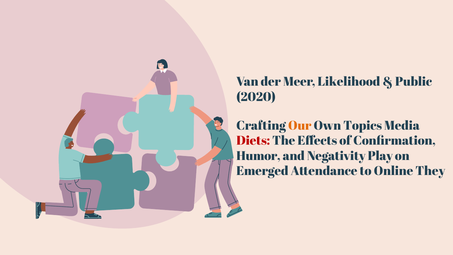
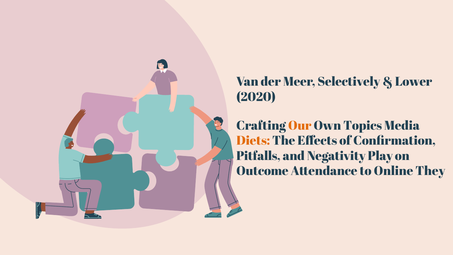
Likelihood: Likelihood -> Selectively
Public: Public -> Lower
Diets colour: red -> orange
Humor: Humor -> Pitfalls
Emerged: Emerged -> Outcome
